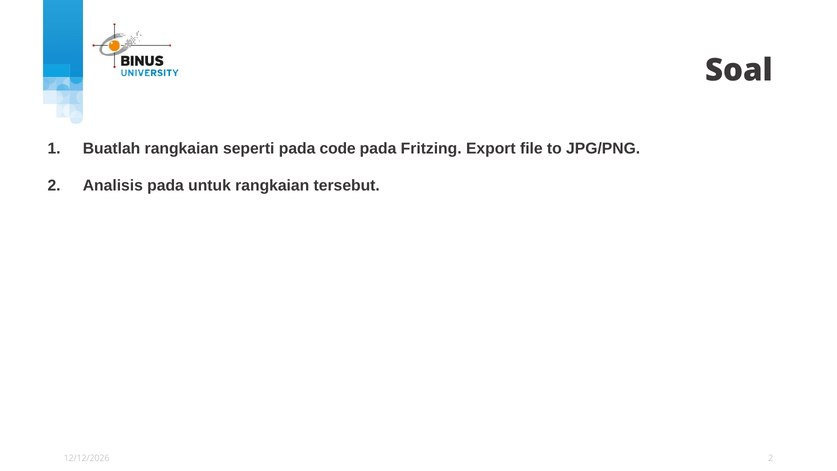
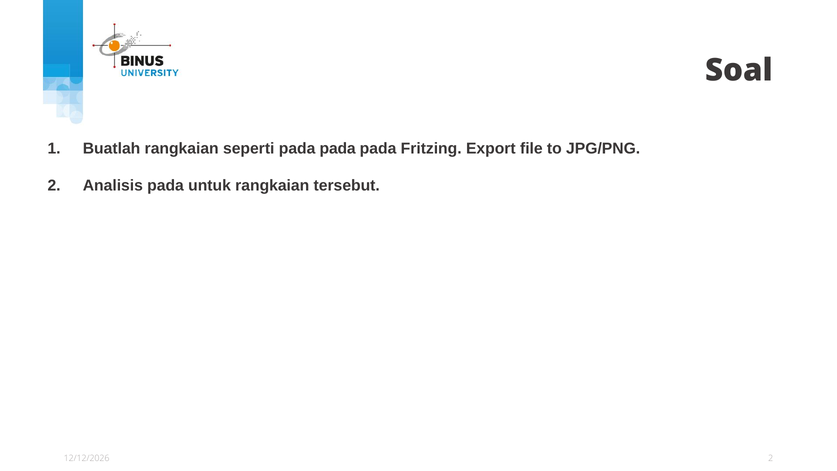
seperti pada code: code -> pada
